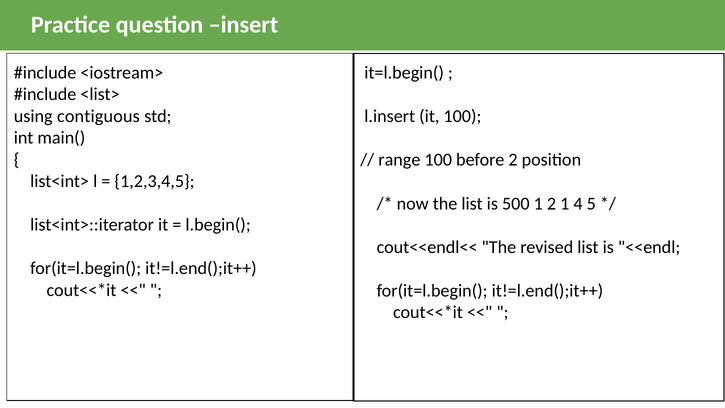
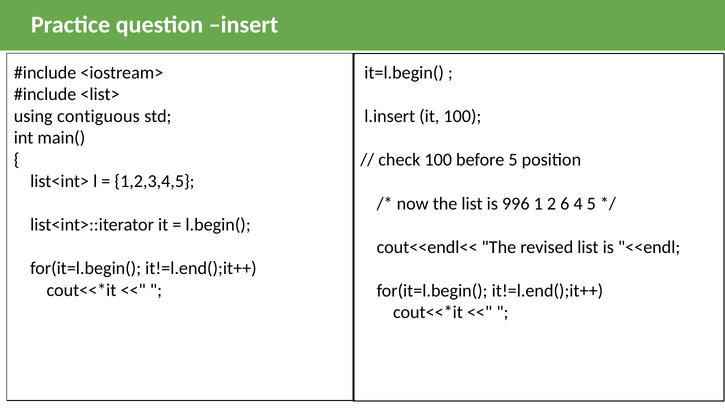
range: range -> check
before 2: 2 -> 5
500: 500 -> 996
2 1: 1 -> 6
